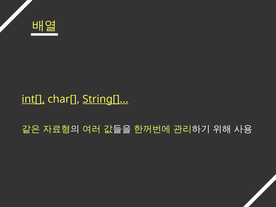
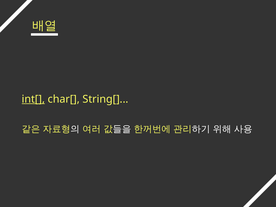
String[ underline: present -> none
